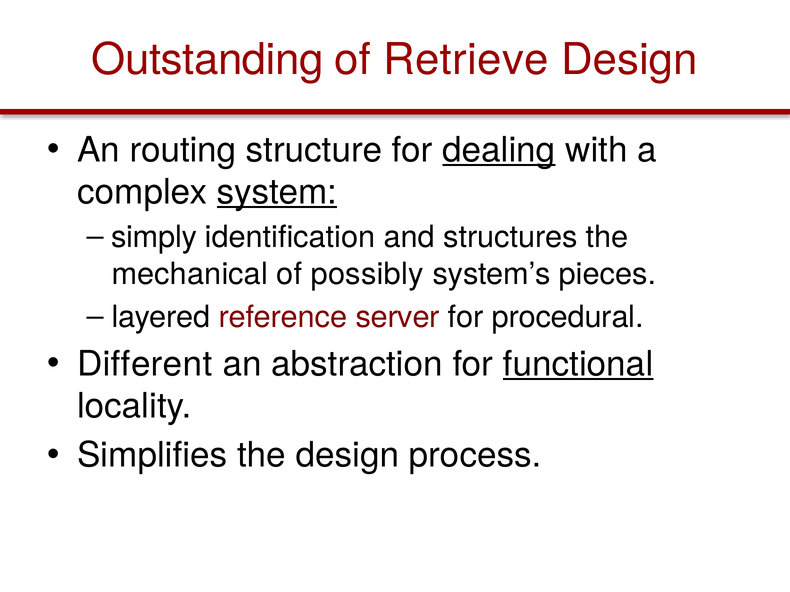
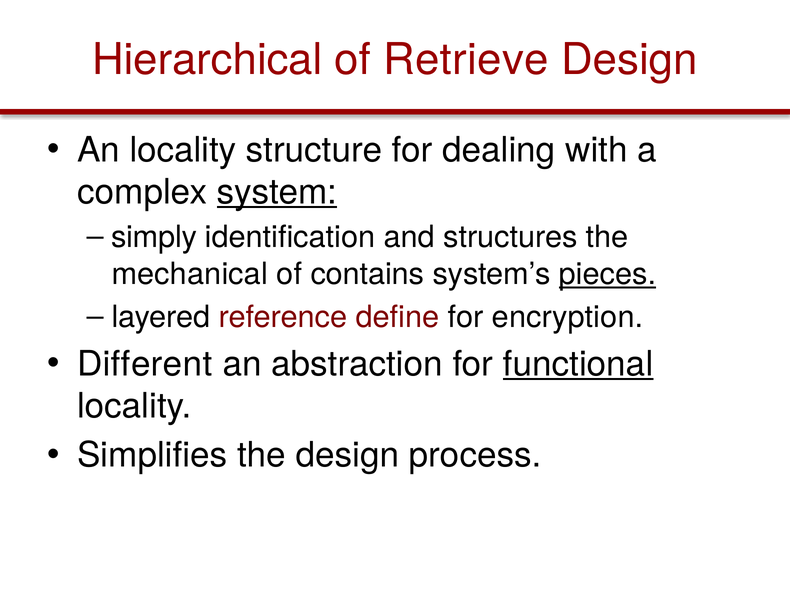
Outstanding: Outstanding -> Hierarchical
An routing: routing -> locality
dealing underline: present -> none
possibly: possibly -> contains
pieces underline: none -> present
server: server -> define
procedural: procedural -> encryption
